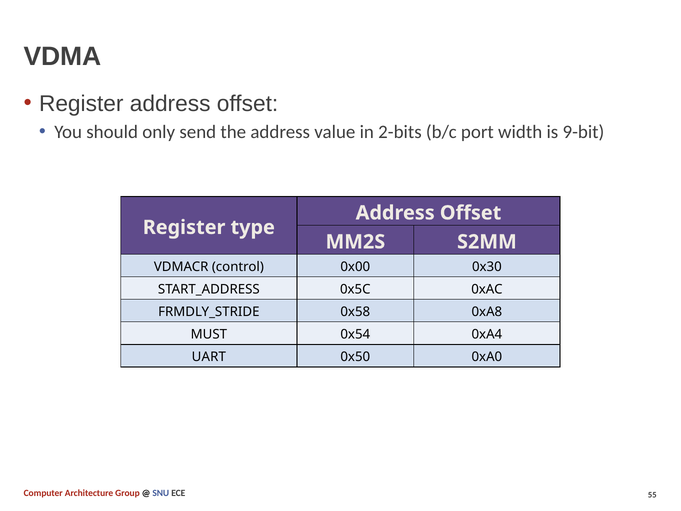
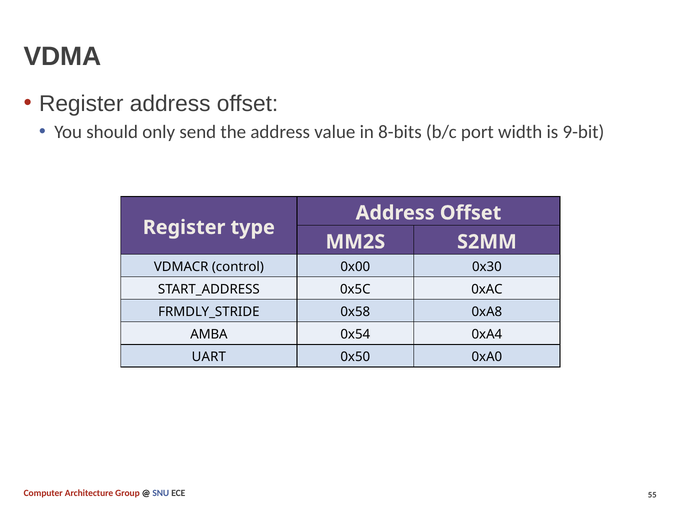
2-bits: 2-bits -> 8-bits
MUST: MUST -> AMBA
